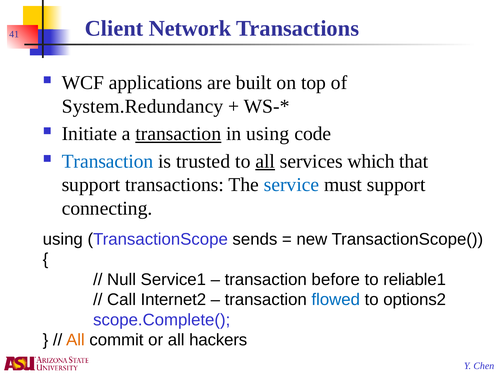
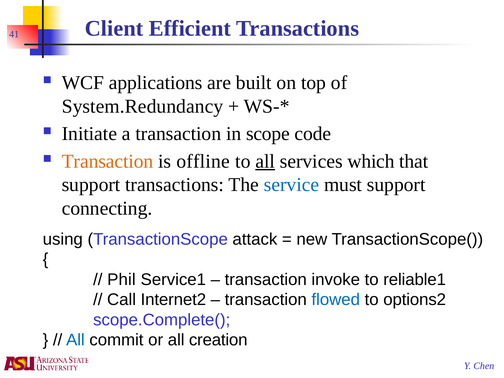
Network: Network -> Efficient
transaction at (178, 134) underline: present -> none
in using: using -> scope
Transaction at (108, 161) colour: blue -> orange
trusted: trusted -> offline
sends: sends -> attack
Null: Null -> Phil
before: before -> invoke
All at (75, 340) colour: orange -> blue
hackers: hackers -> creation
